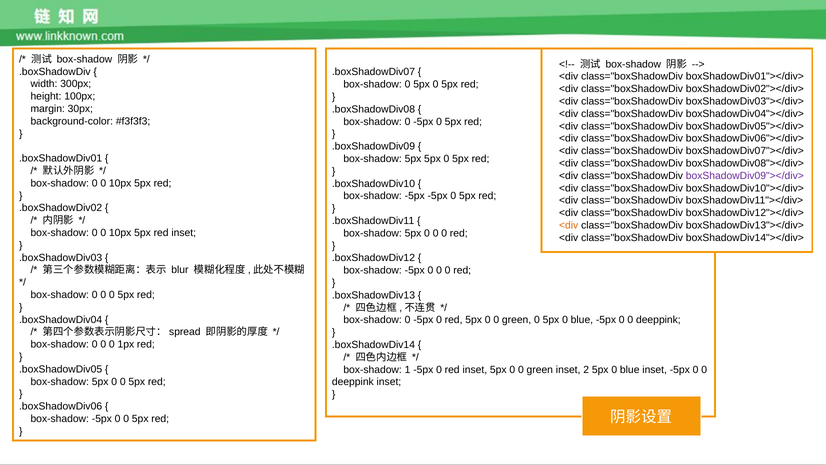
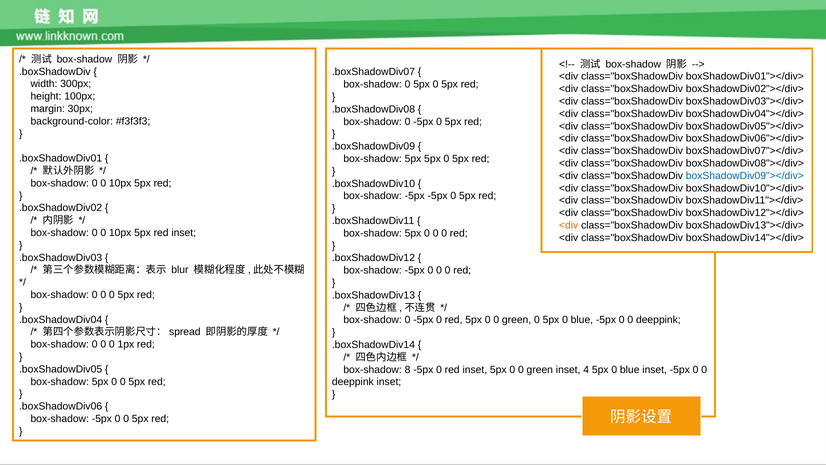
boxShadowDiv09"></div> colour: purple -> blue
1: 1 -> 8
2: 2 -> 4
